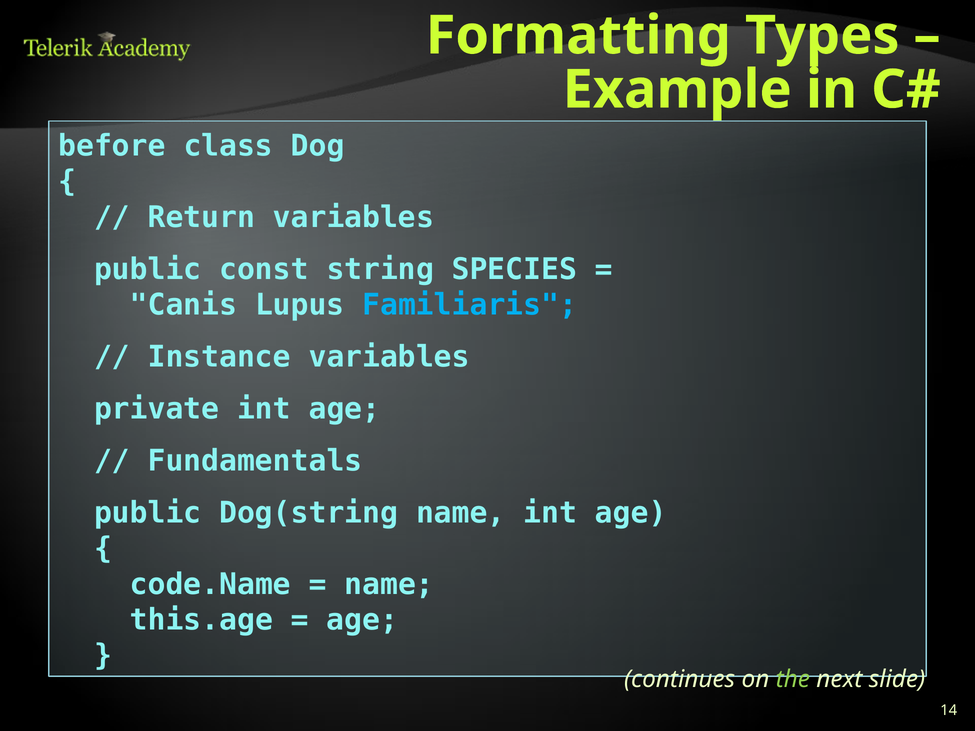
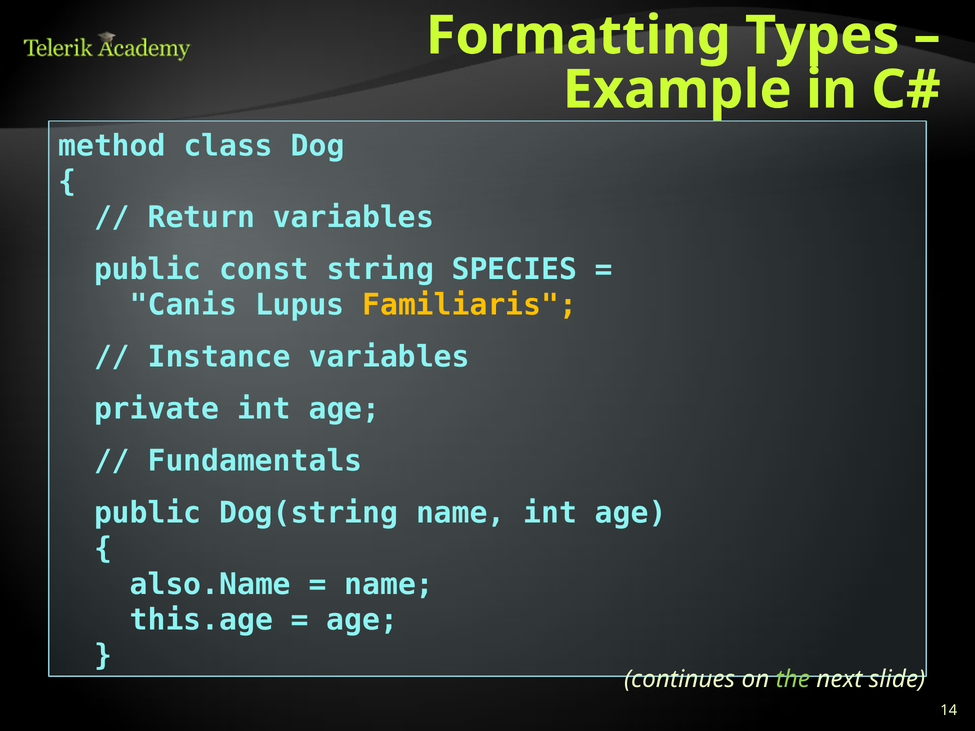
before: before -> method
Familiaris colour: light blue -> yellow
code.Name: code.Name -> also.Name
